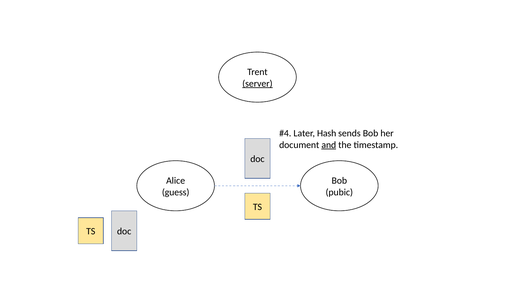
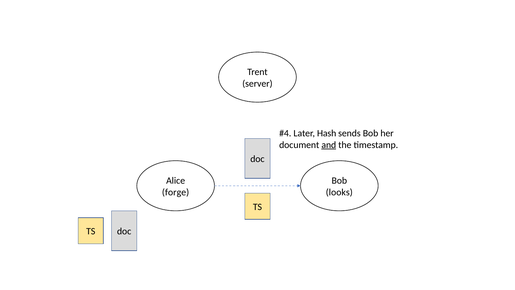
server underline: present -> none
guess: guess -> forge
pubic: pubic -> looks
